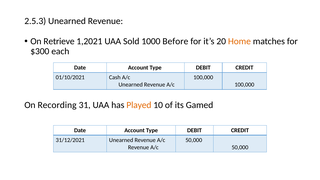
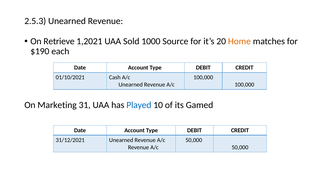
Before: Before -> Source
$300: $300 -> $190
Recording: Recording -> Marketing
Played colour: orange -> blue
